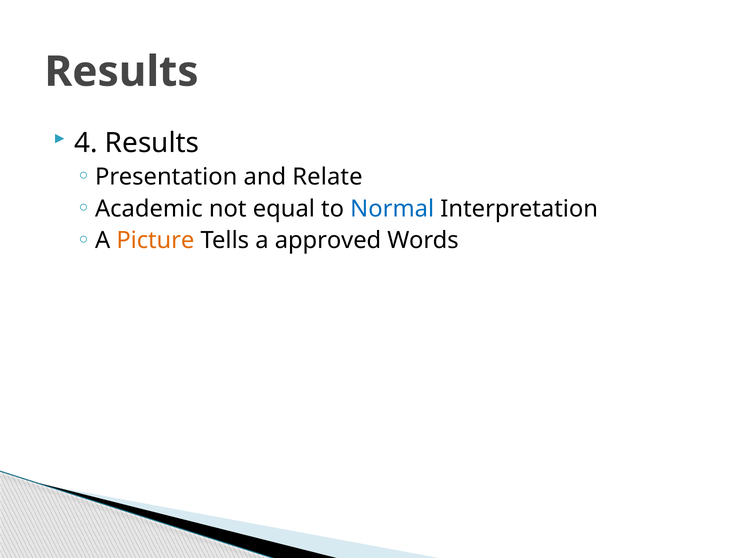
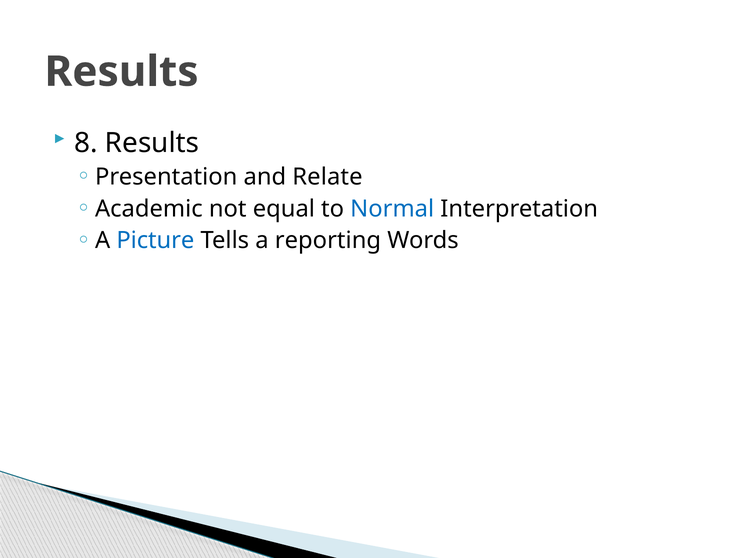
4: 4 -> 8
Picture colour: orange -> blue
approved: approved -> reporting
